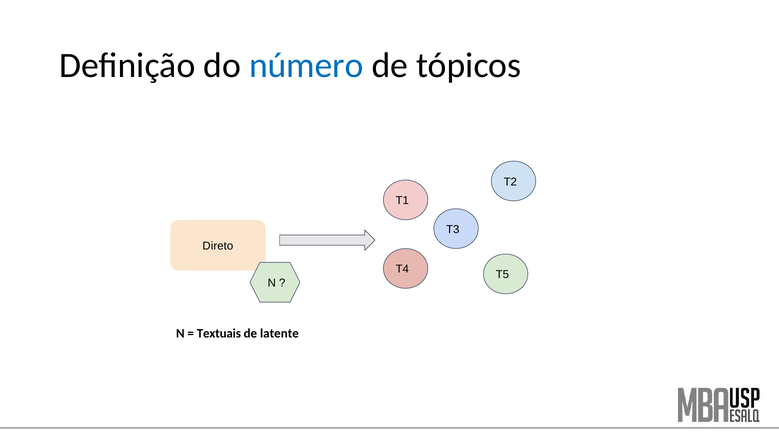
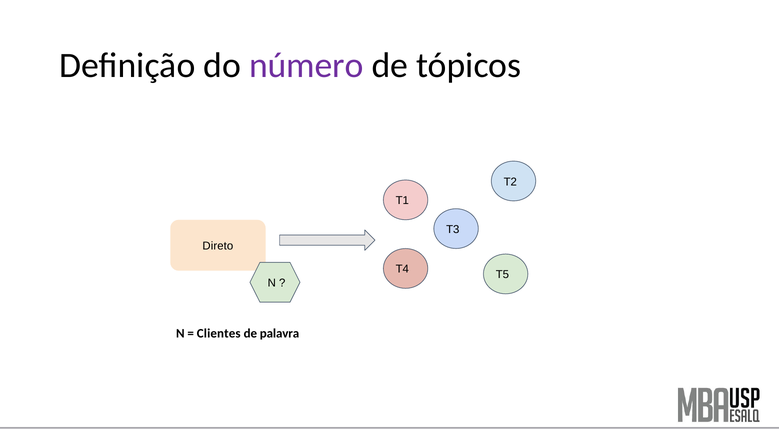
número colour: blue -> purple
Textuais: Textuais -> Clientes
latente: latente -> palavra
